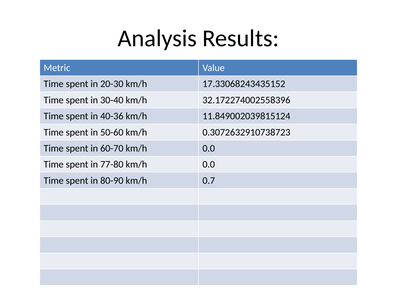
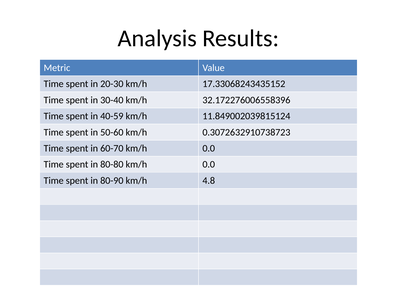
32.172274002558396: 32.172274002558396 -> 32.172276006558396
40-36: 40-36 -> 40-59
77-80: 77-80 -> 80-80
0.7: 0.7 -> 4.8
